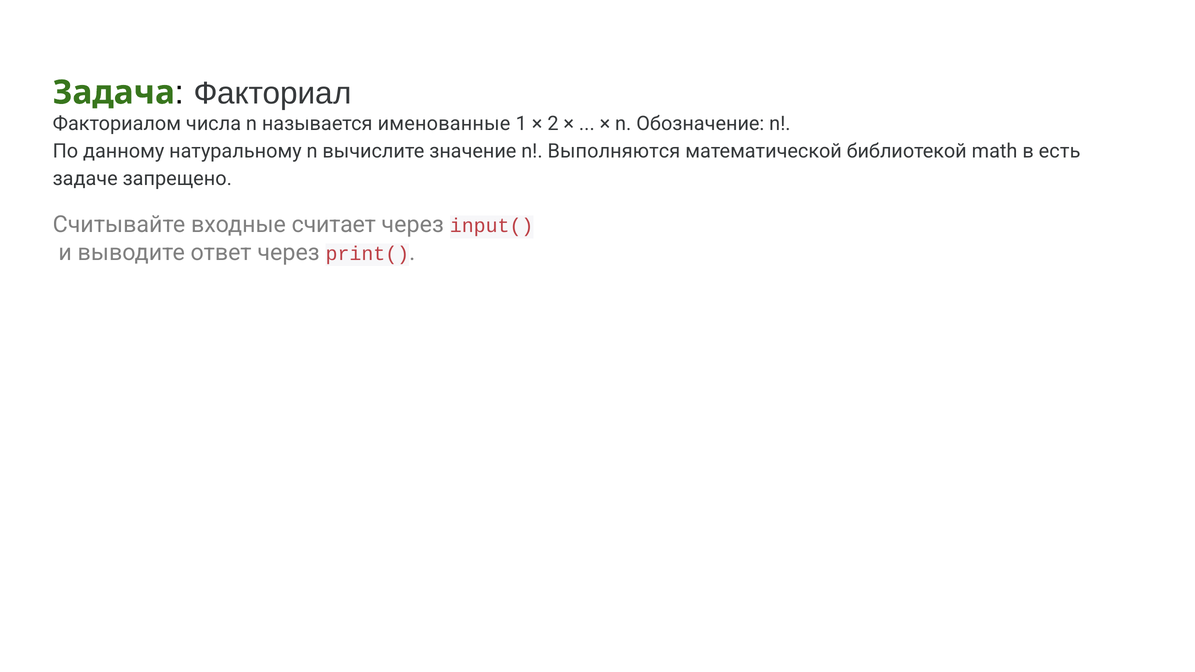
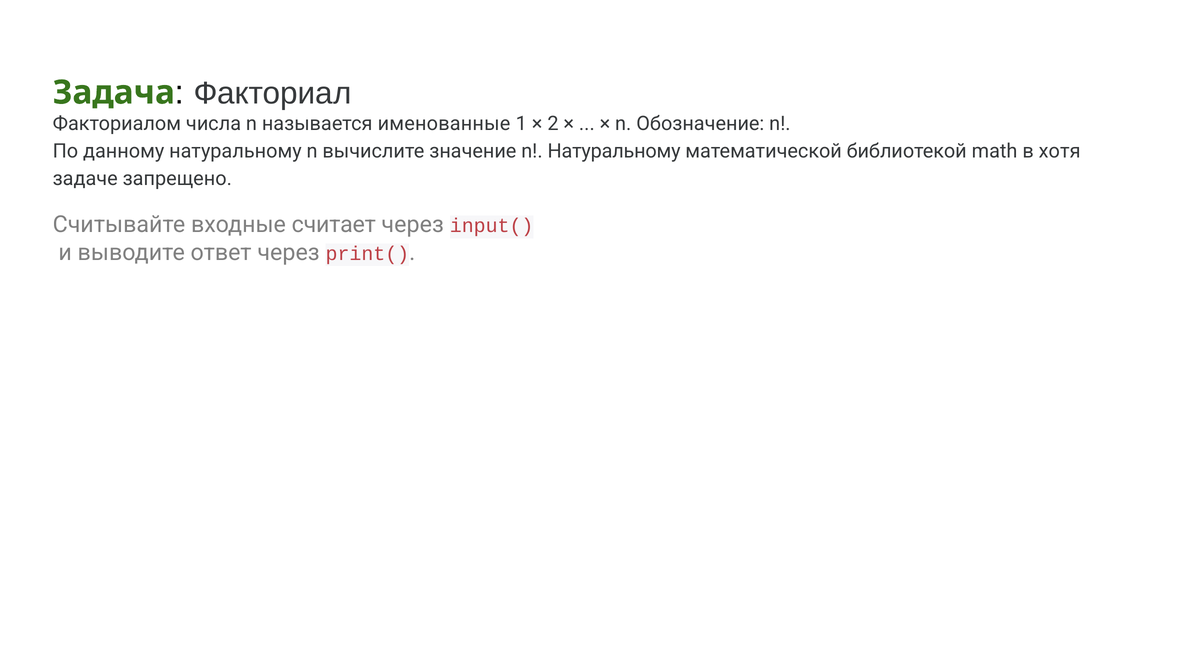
n Выполняются: Выполняются -> Натуральному
есть: есть -> хотя
